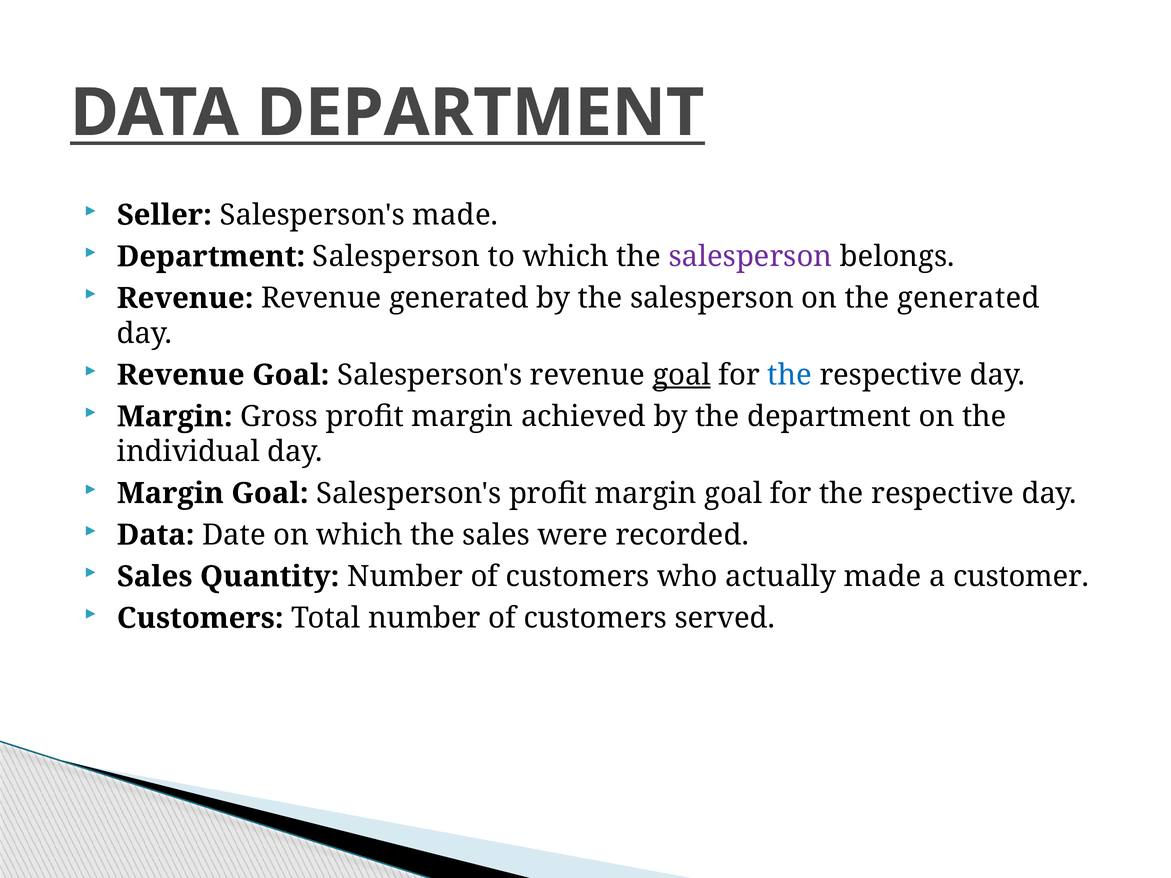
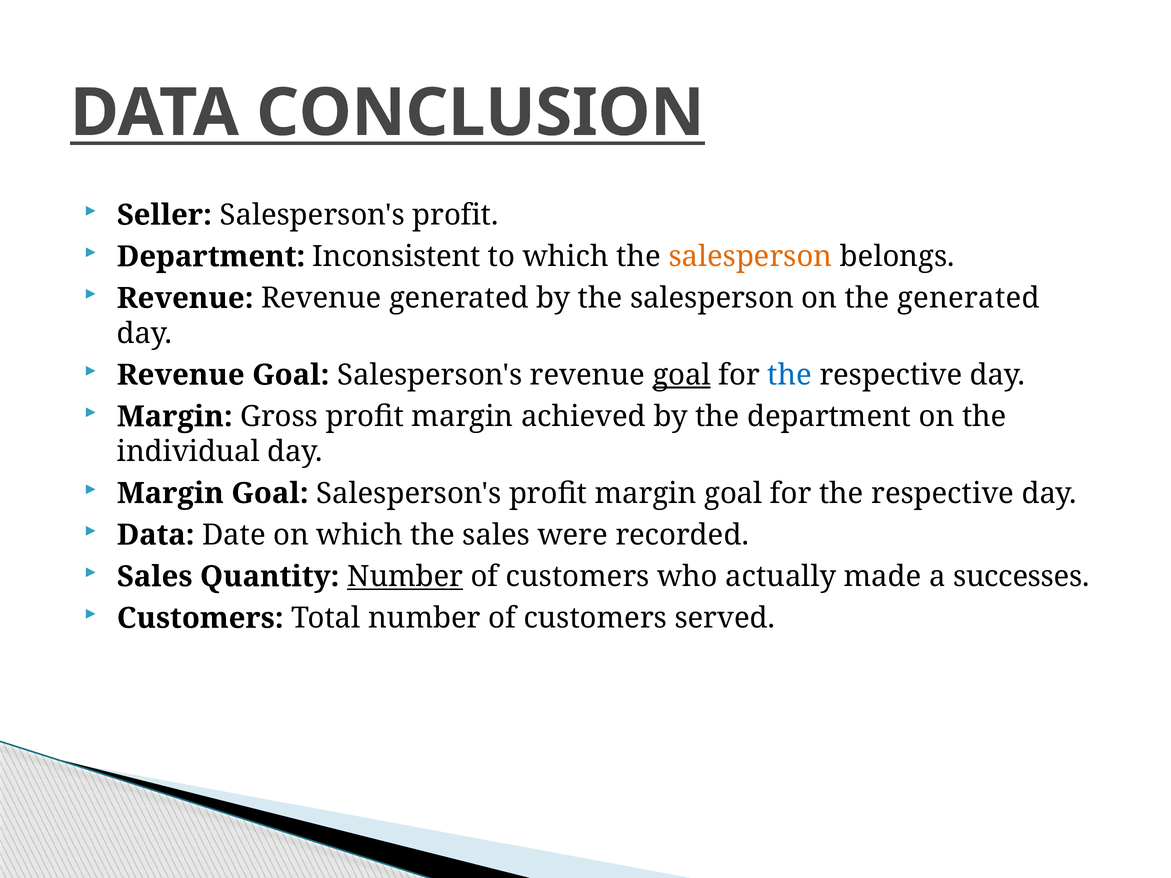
DATA DEPARTMENT: DEPARTMENT -> CONCLUSION
Seller Salesperson's made: made -> profit
Salesperson at (396, 257): Salesperson -> Inconsistent
salesperson at (750, 257) colour: purple -> orange
Number at (405, 577) underline: none -> present
customer: customer -> successes
